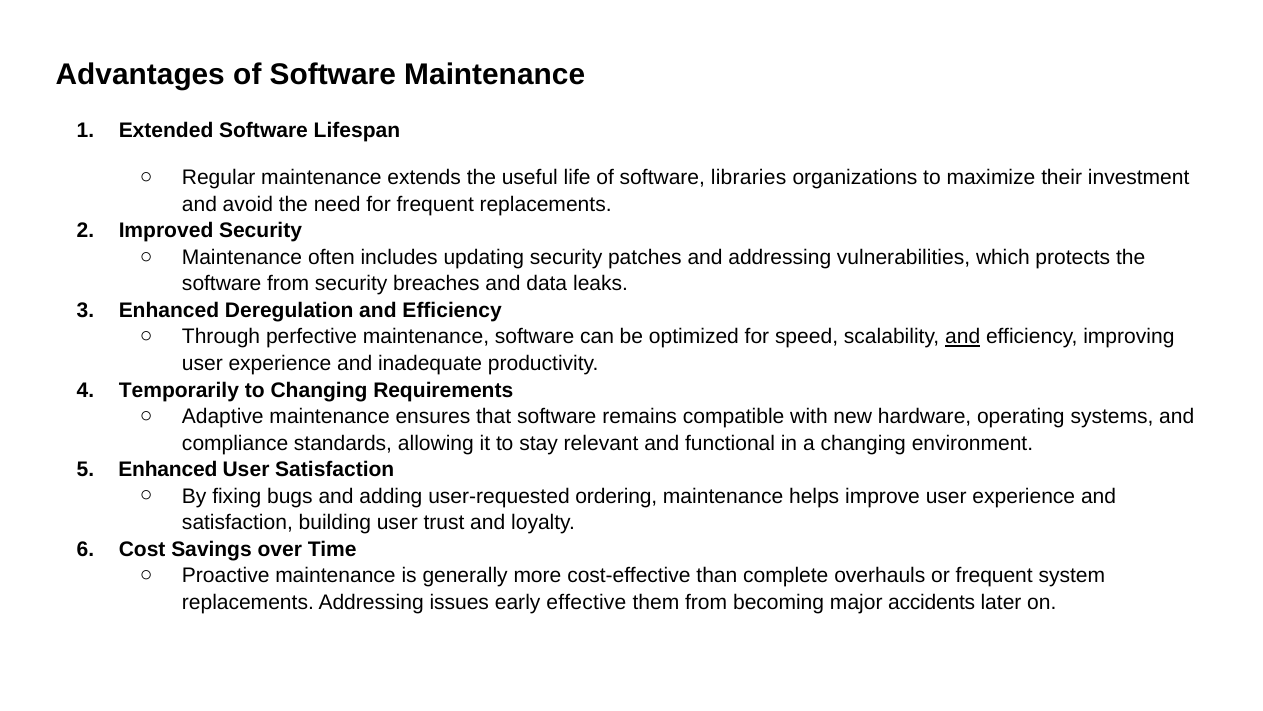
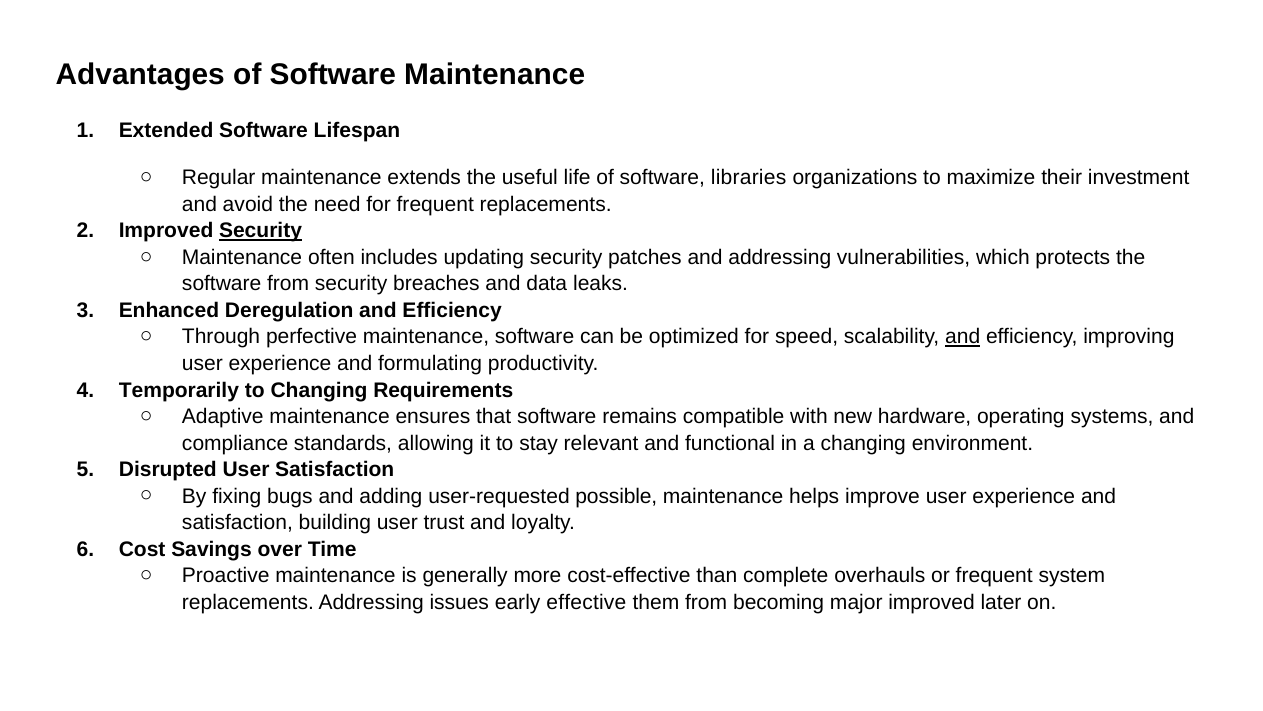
Security at (260, 231) underline: none -> present
inadequate: inadequate -> formulating
Enhanced at (168, 469): Enhanced -> Disrupted
ordering: ordering -> possible
major accidents: accidents -> improved
